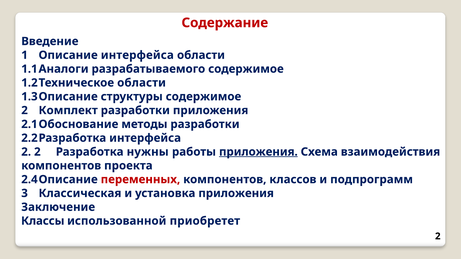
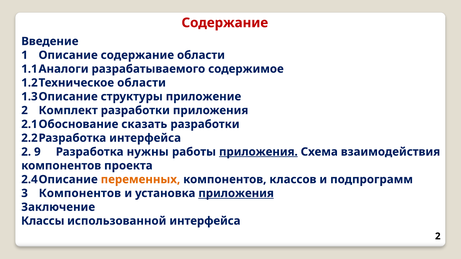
Описание интерфейса: интерфейса -> содержание
структуры содержимое: содержимое -> приложение
методы: методы -> сказать
2 2: 2 -> 9
переменных colour: red -> orange
3 Классическая: Классическая -> Компонентов
приложения at (236, 193) underline: none -> present
использованной приобретет: приобретет -> интерфейса
